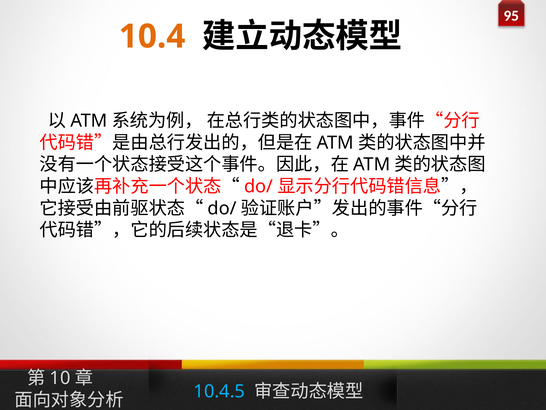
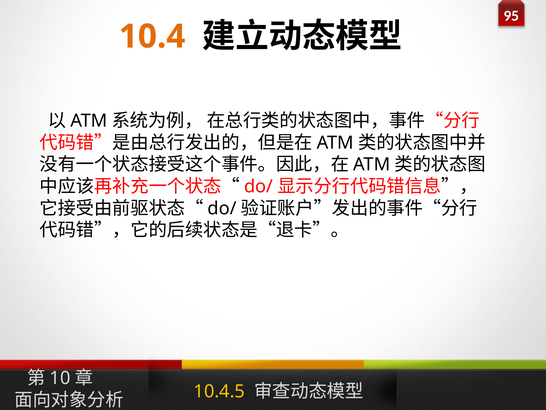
10.4.5 colour: light blue -> yellow
